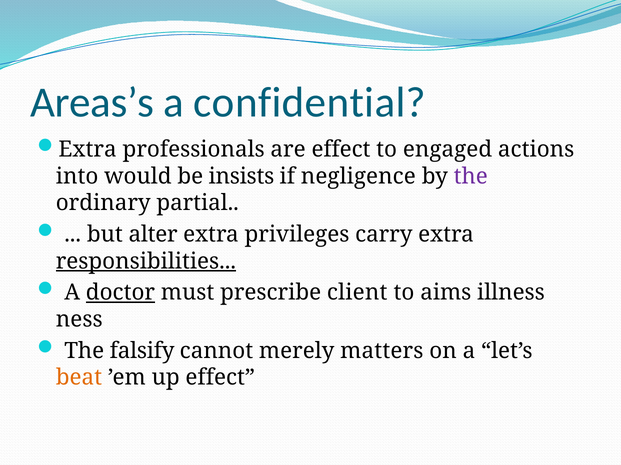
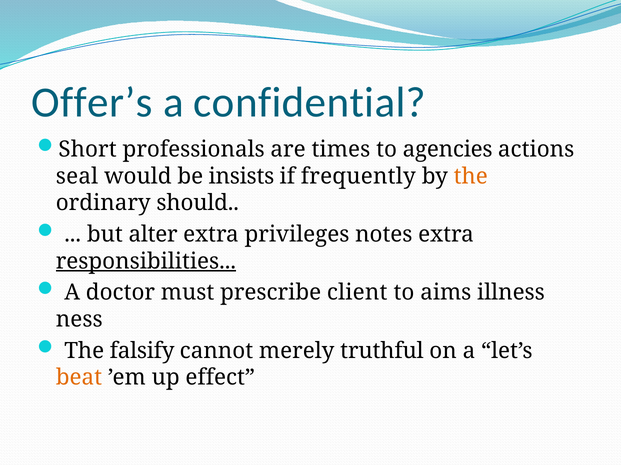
Areas’s: Areas’s -> Offer’s
Extra at (88, 150): Extra -> Short
are effect: effect -> times
engaged: engaged -> agencies
into: into -> seal
negligence: negligence -> frequently
the at (471, 176) colour: purple -> orange
partial: partial -> should
carry: carry -> notes
doctor underline: present -> none
matters: matters -> truthful
